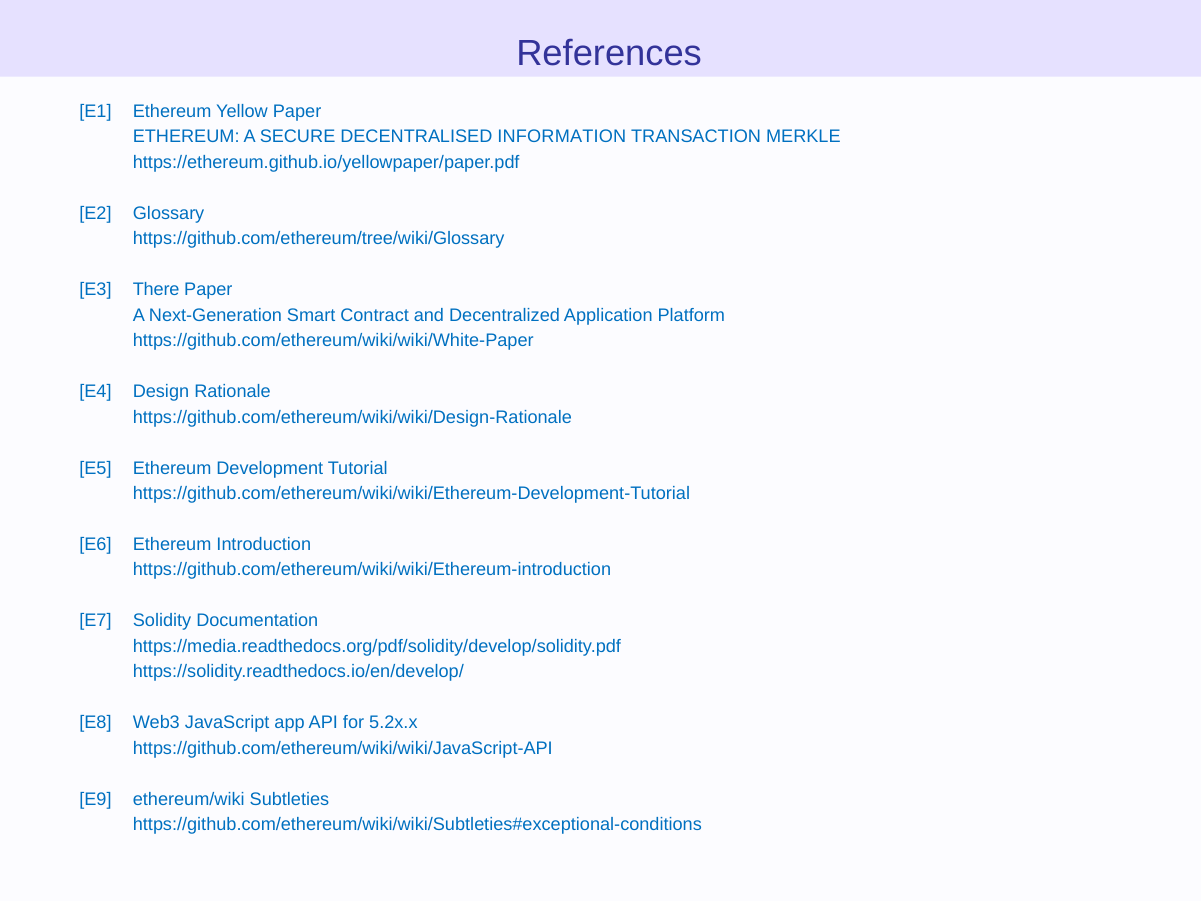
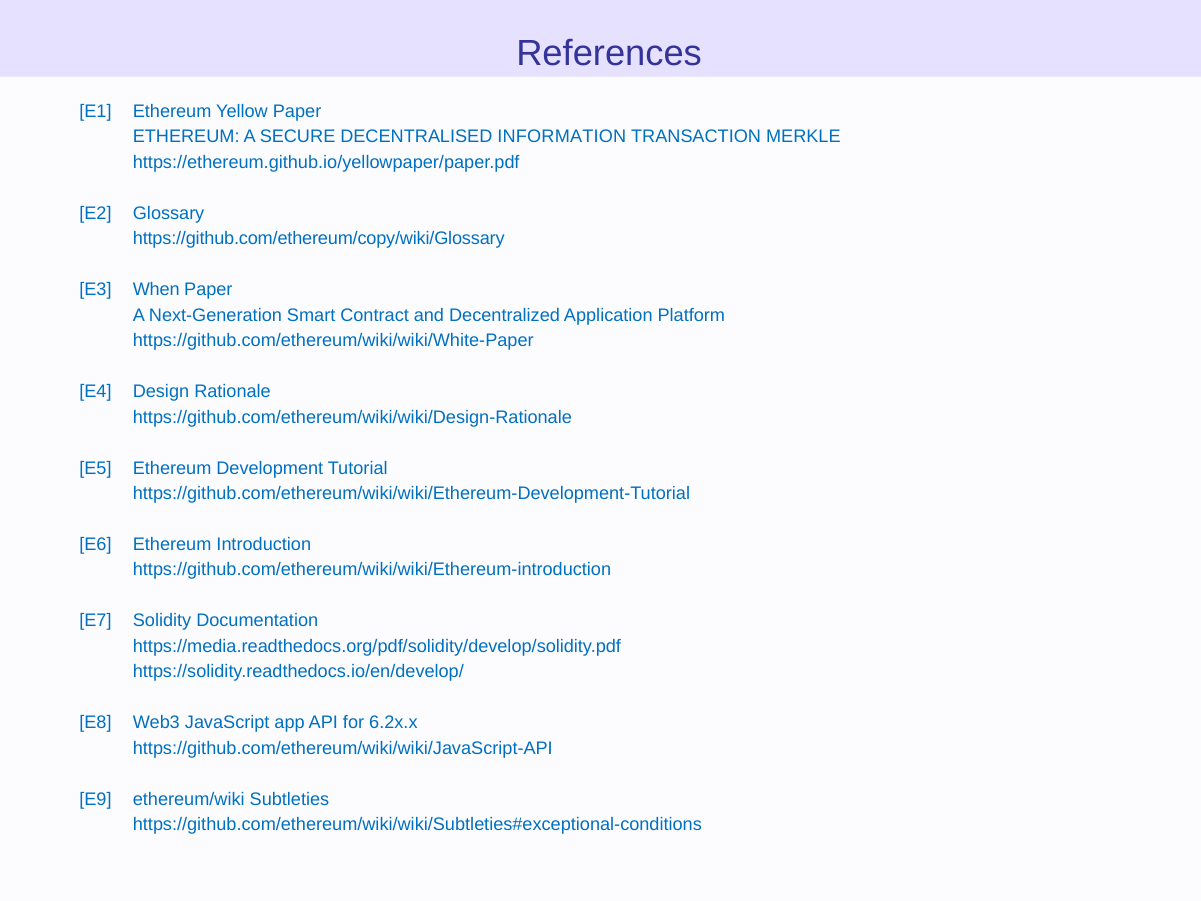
https://github.com/ethereum/tree/wiki/Glossary: https://github.com/ethereum/tree/wiki/Glossary -> https://github.com/ethereum/copy/wiki/Glossary
There: There -> When
5.2x.x: 5.2x.x -> 6.2x.x
